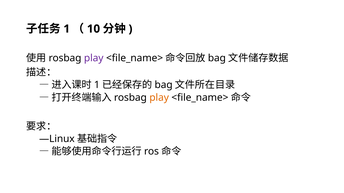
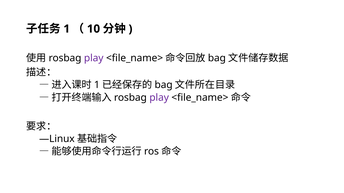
play at (159, 98) colour: orange -> purple
